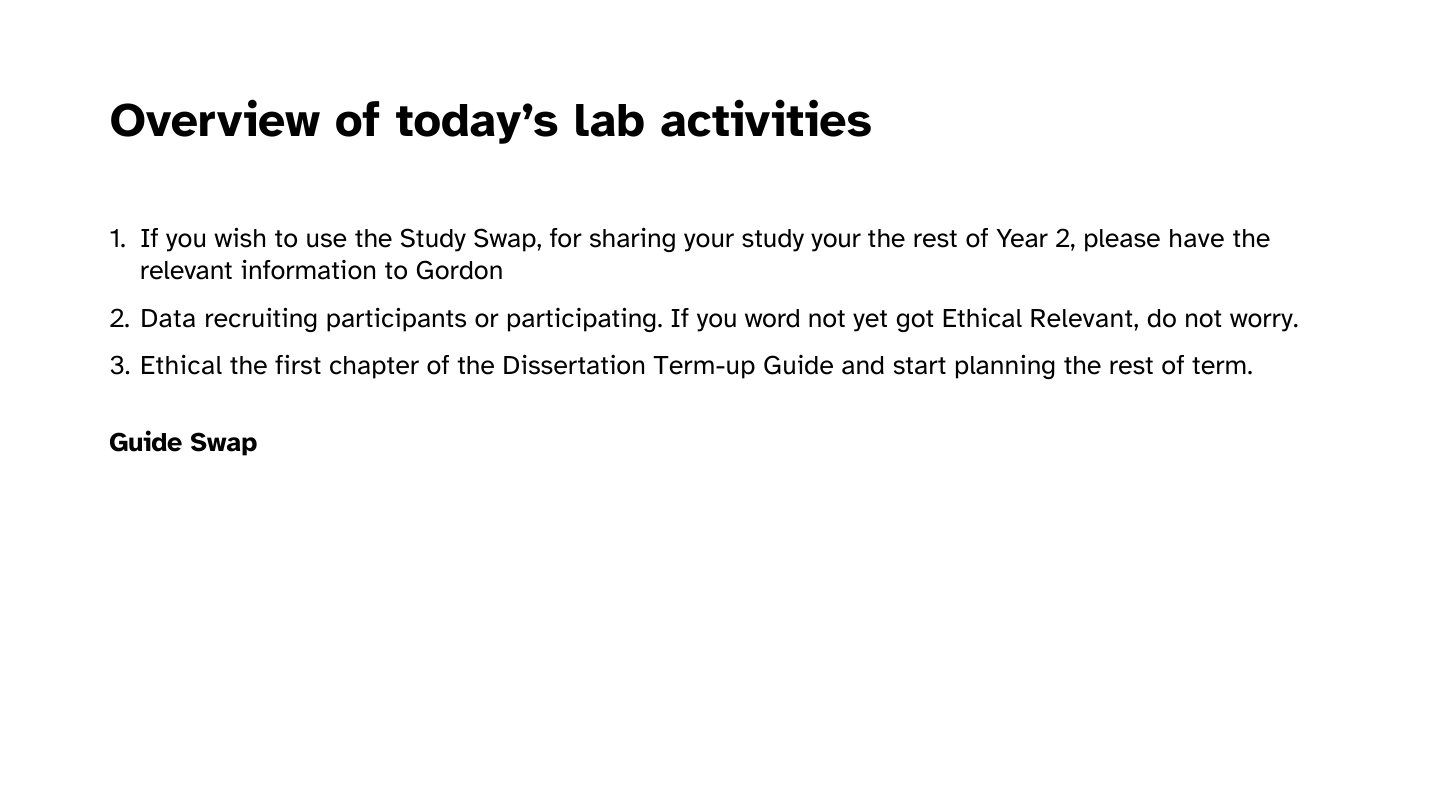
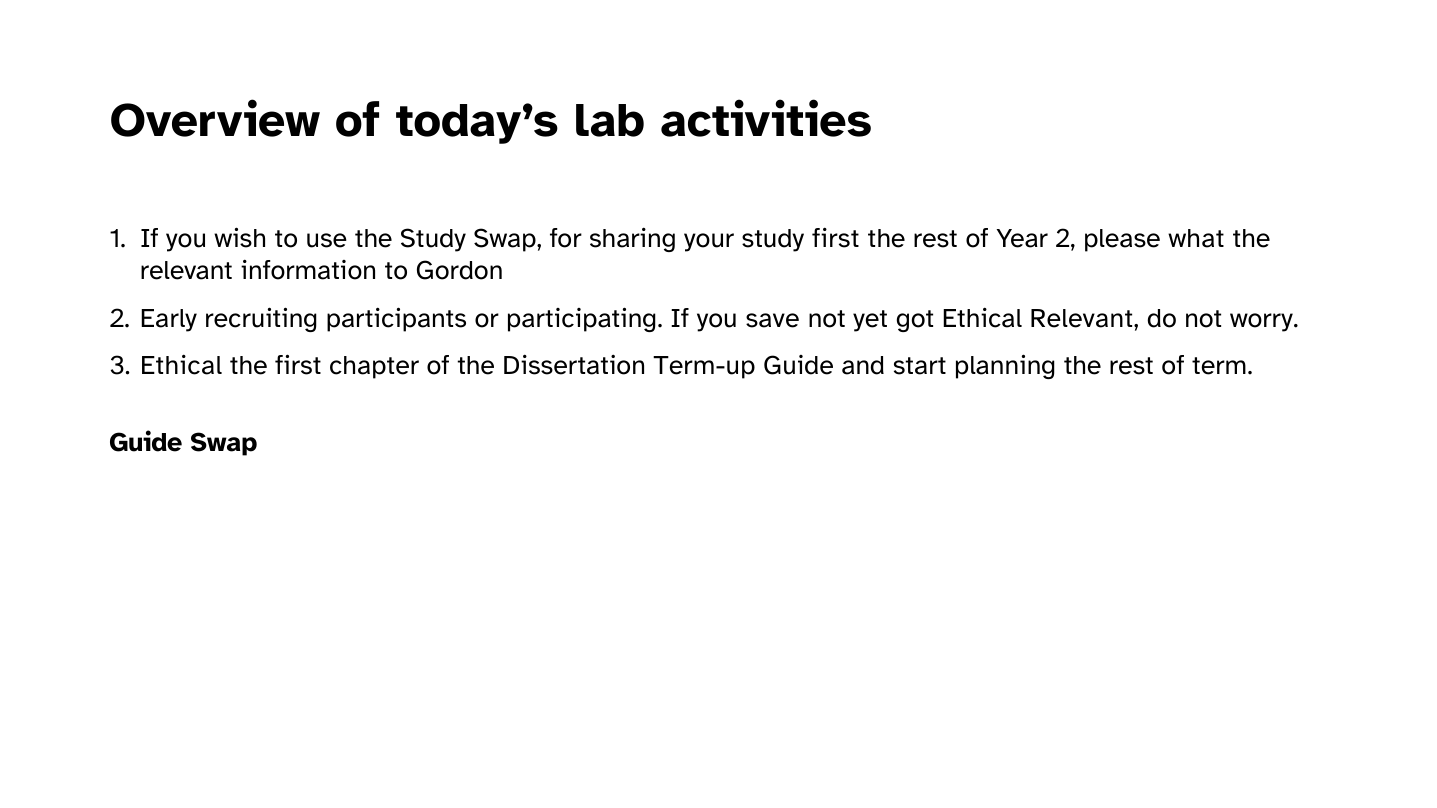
study your: your -> first
have: have -> what
Data: Data -> Early
word: word -> save
